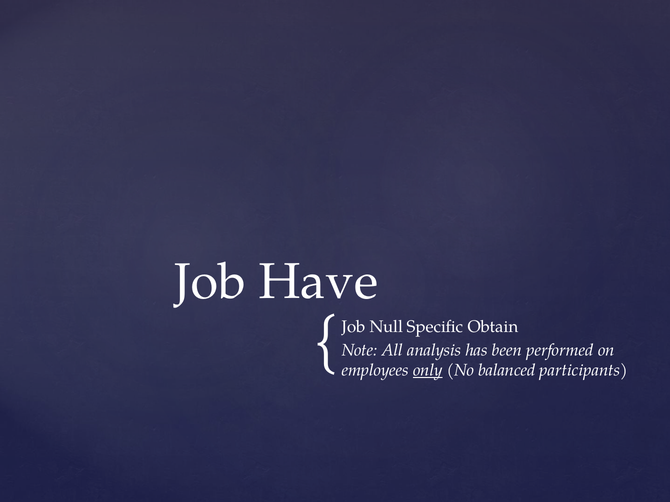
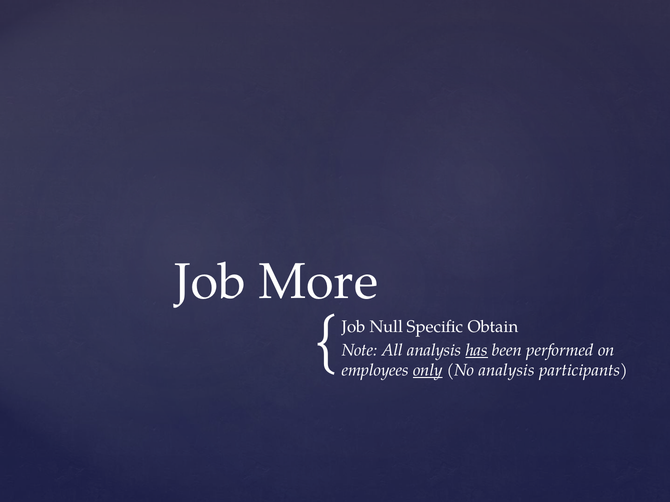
Have: Have -> More
has underline: none -> present
No balanced: balanced -> analysis
